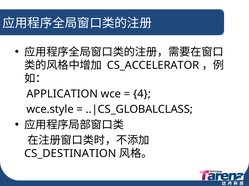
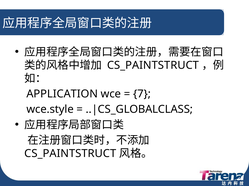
CS_ACCELERATOR at (153, 66): CS_ACCELERATOR -> CS_PAINTSTRUCT
4: 4 -> 7
CS_DESTINATION at (70, 154): CS_DESTINATION -> CS_PAINTSTRUCT
